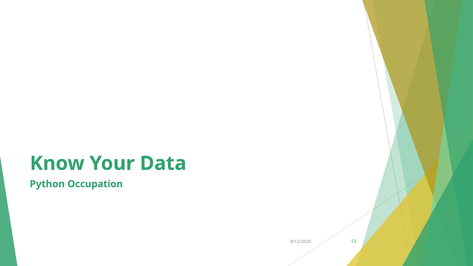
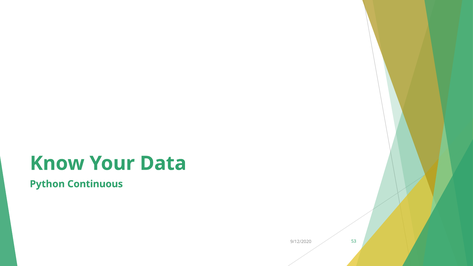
Occupation: Occupation -> Continuous
